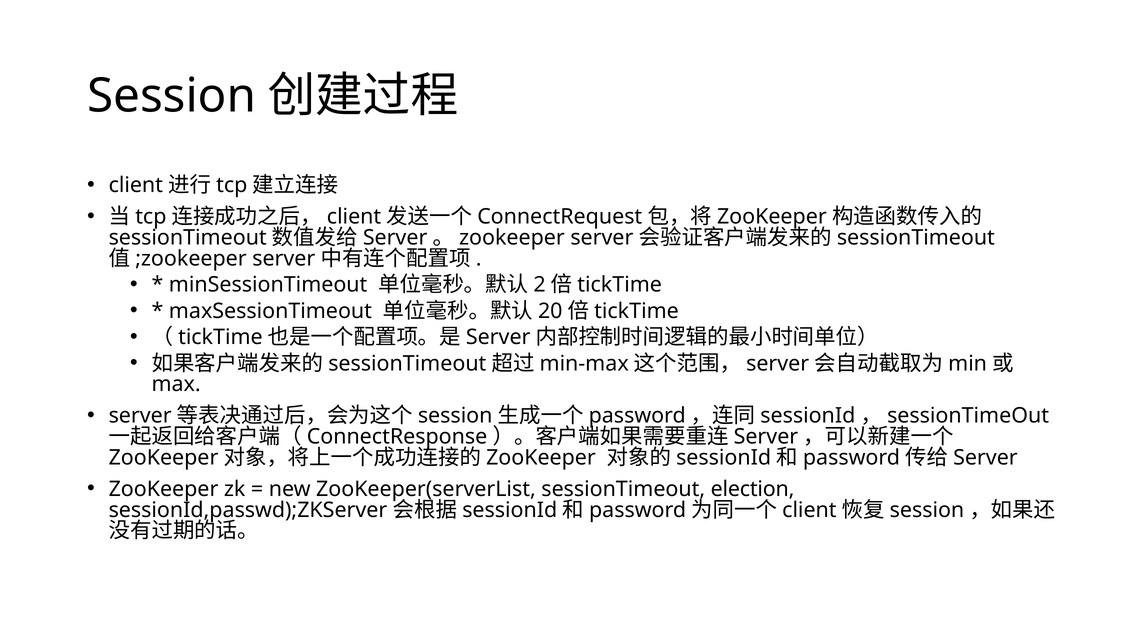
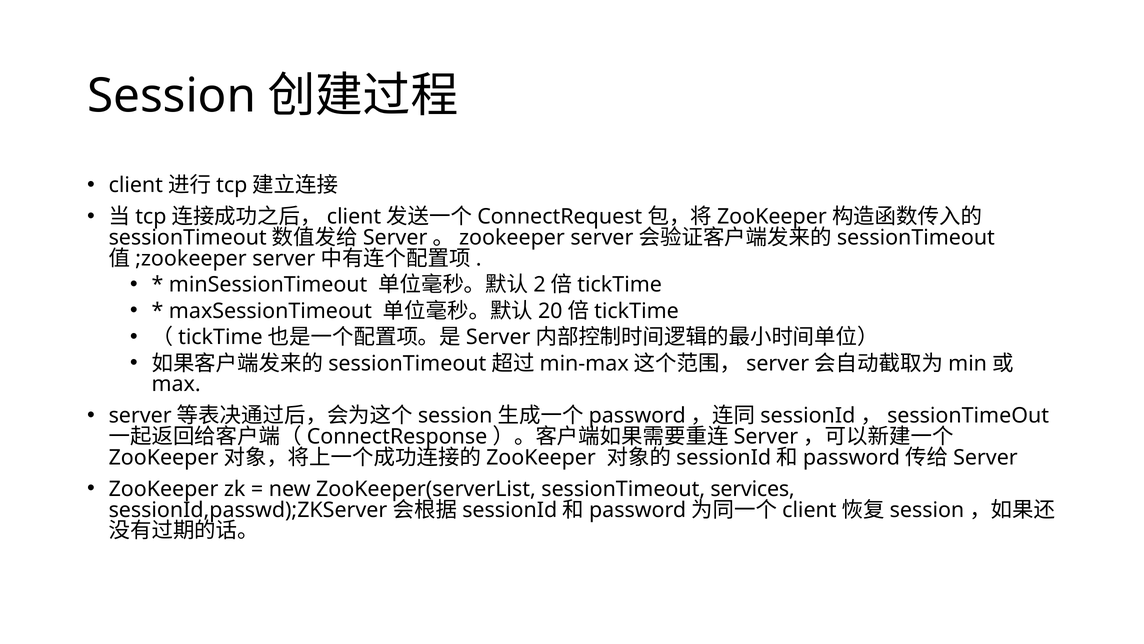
election: election -> services
